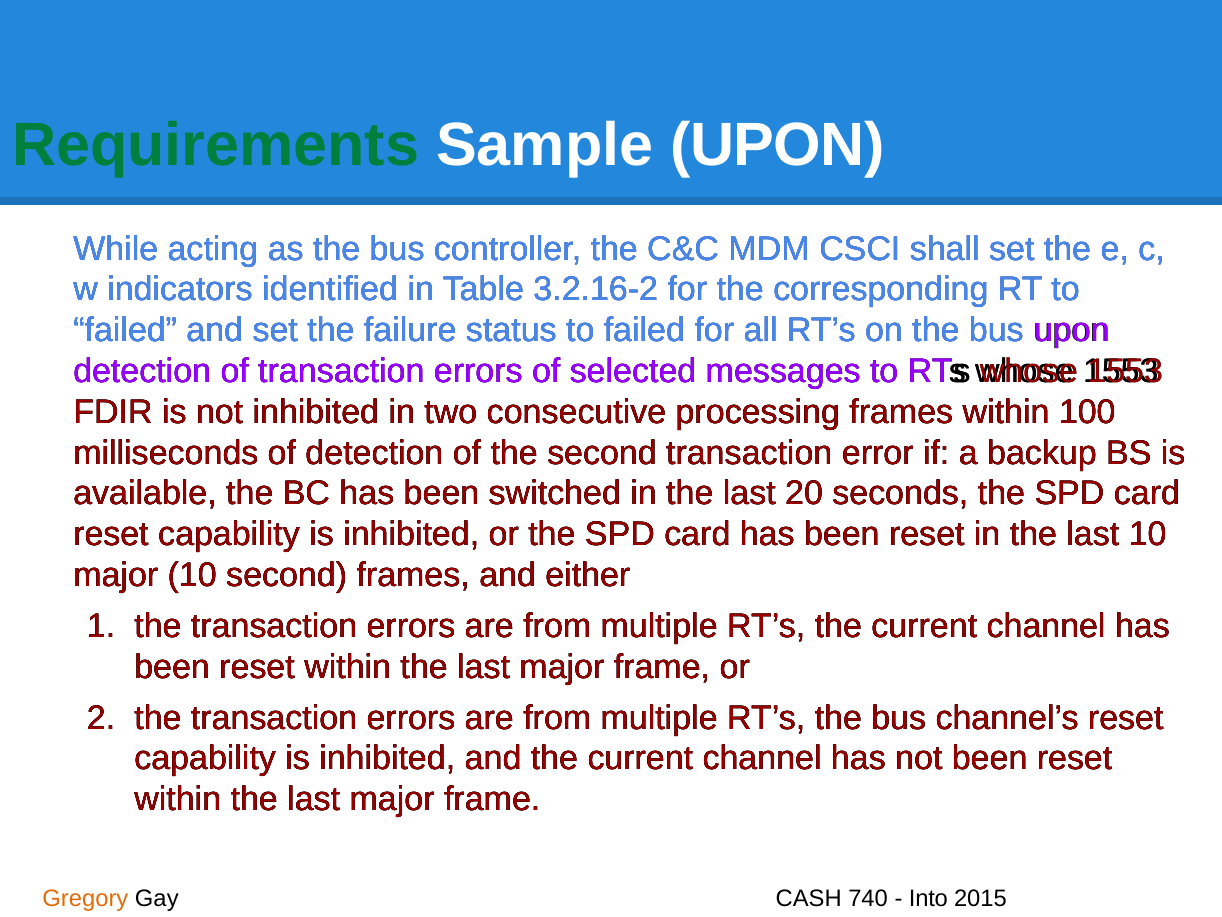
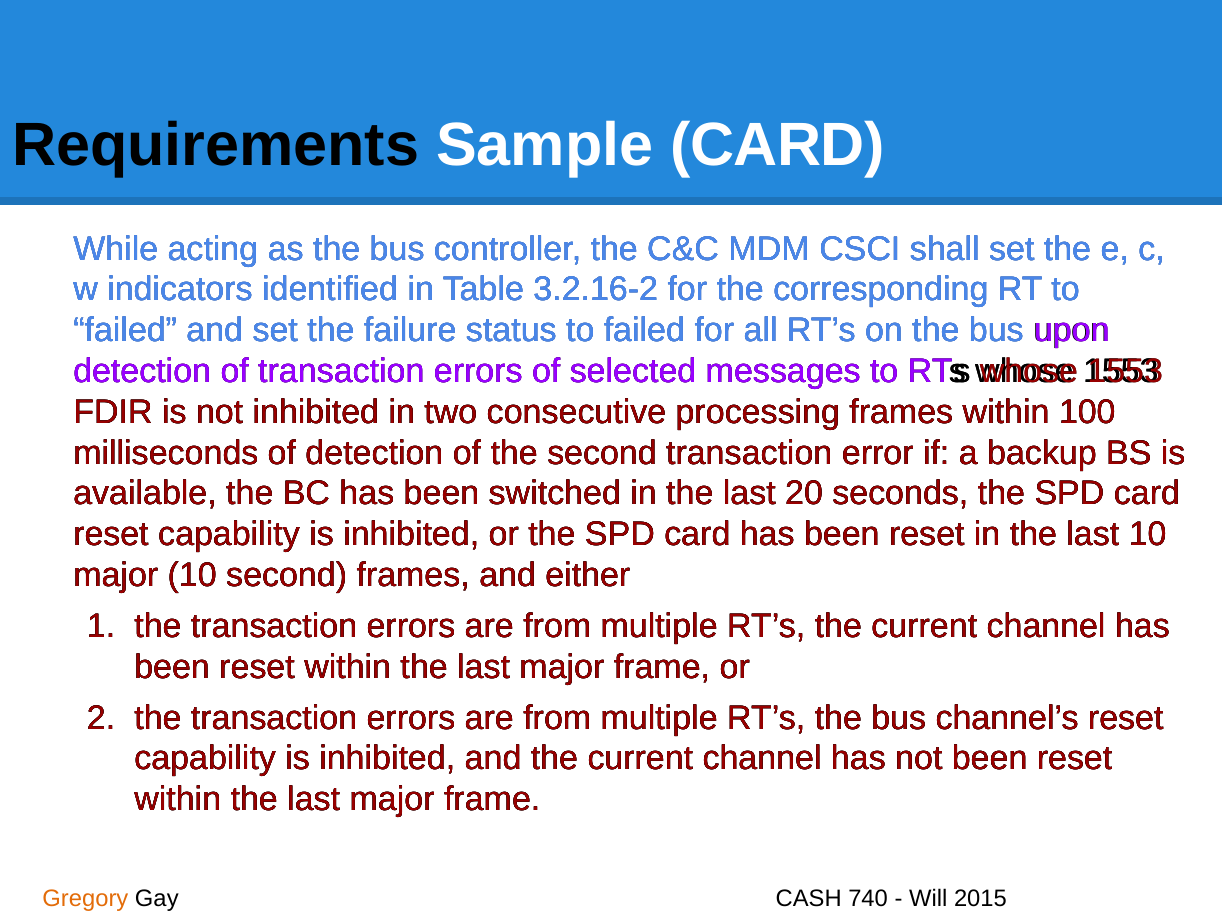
Requirements colour: green -> black
Sample UPON: UPON -> CARD
Into: Into -> Will
